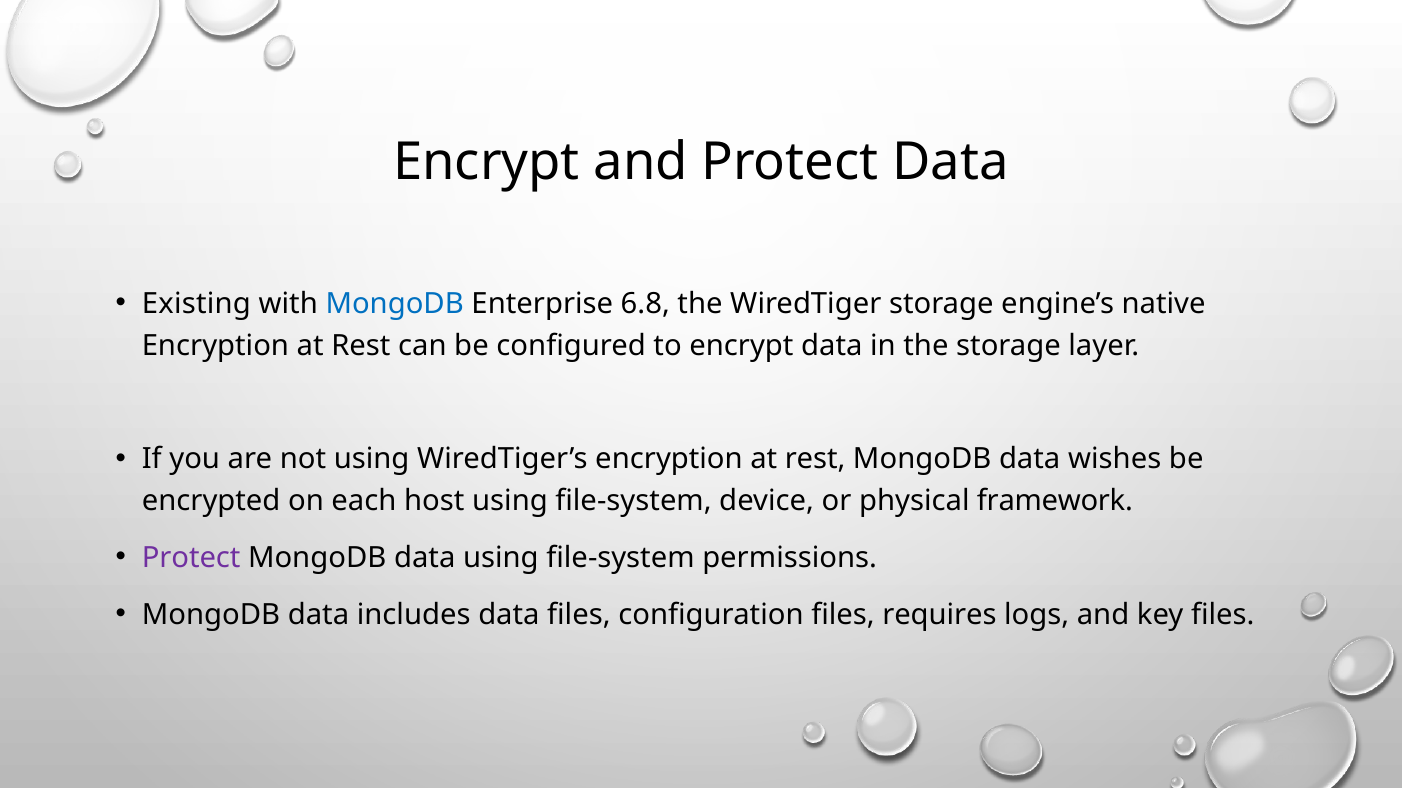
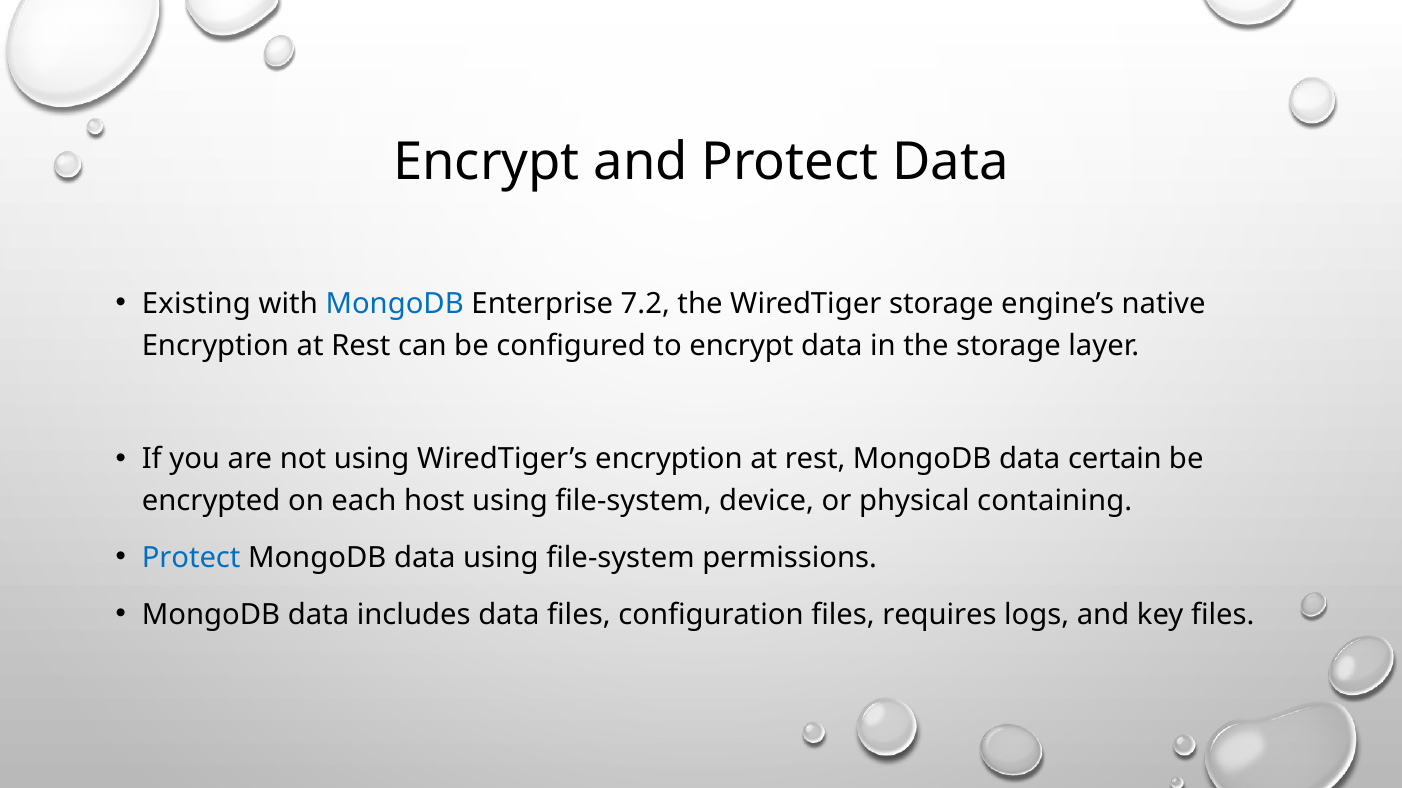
6.8: 6.8 -> 7.2
wishes: wishes -> certain
framework: framework -> containing
Protect at (191, 558) colour: purple -> blue
